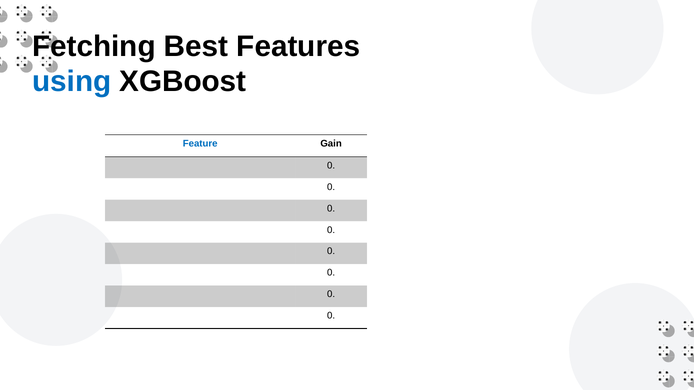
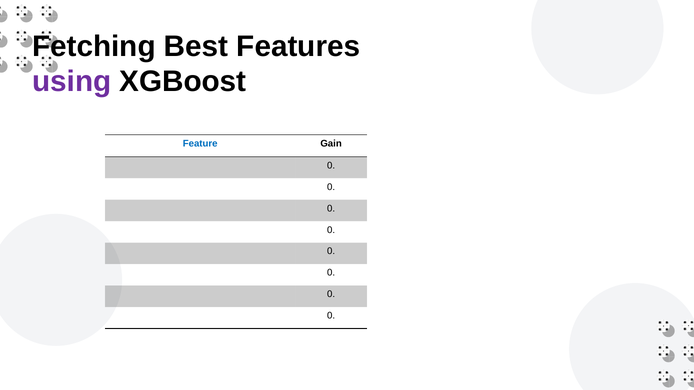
using colour: blue -> purple
